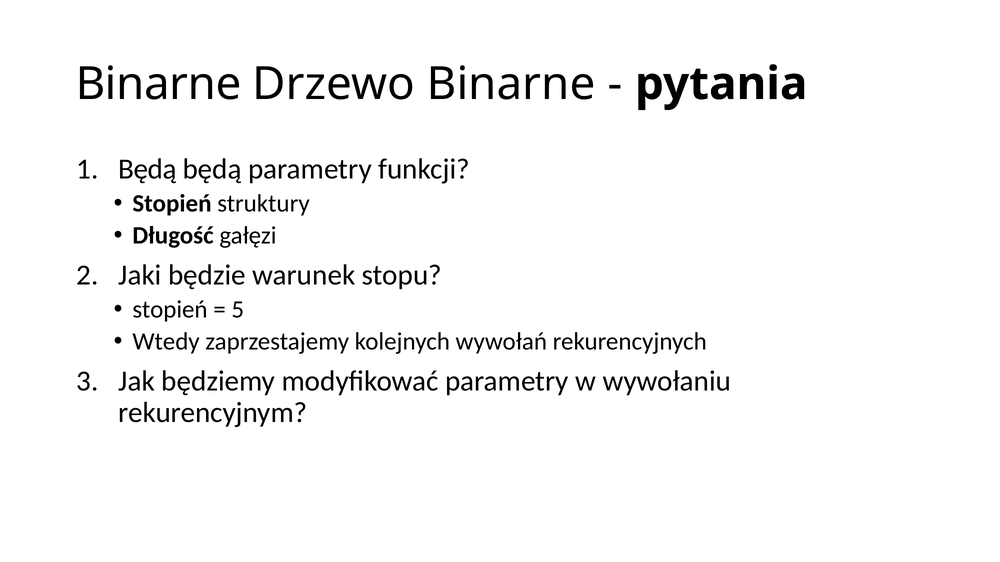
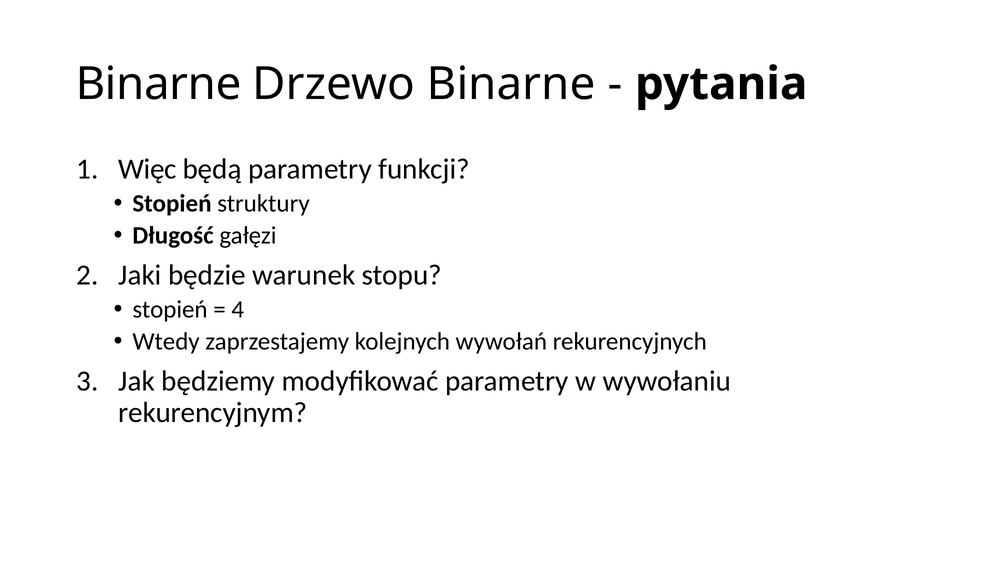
Będą at (147, 169): Będą -> Więc
5: 5 -> 4
